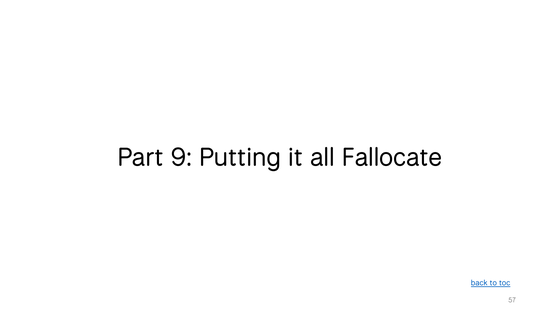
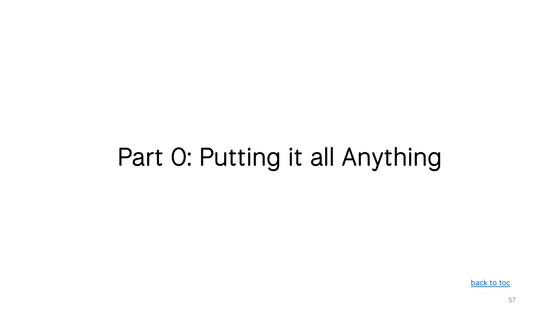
9: 9 -> 0
Fallocate: Fallocate -> Anything
